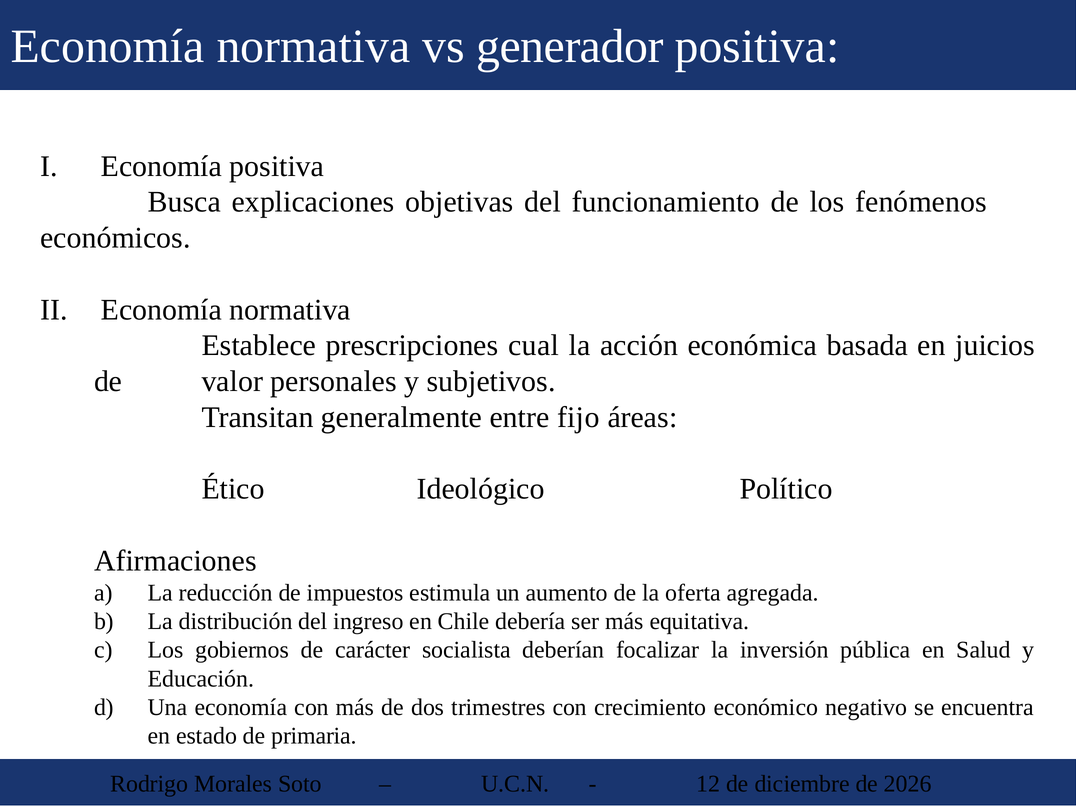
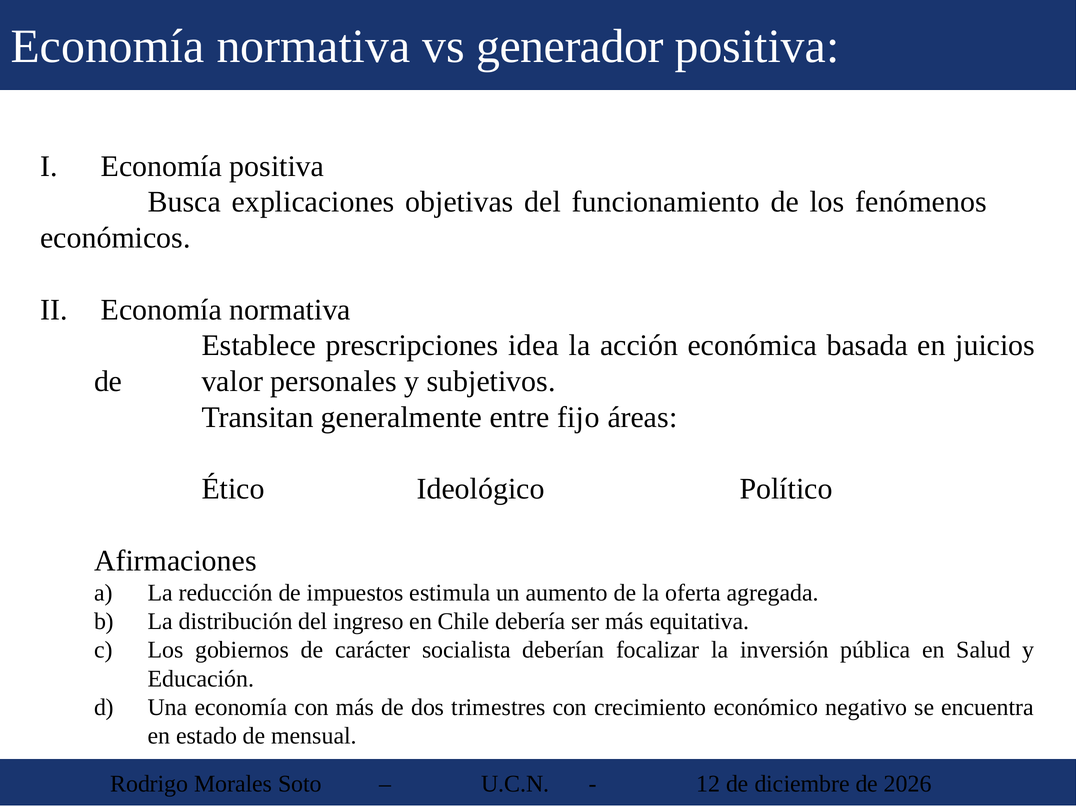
cual: cual -> idea
primaria: primaria -> mensual
